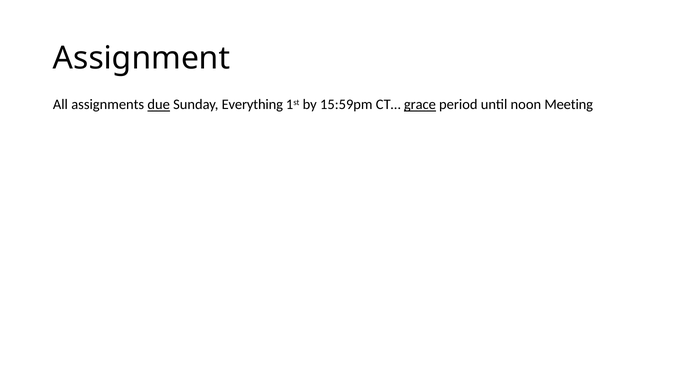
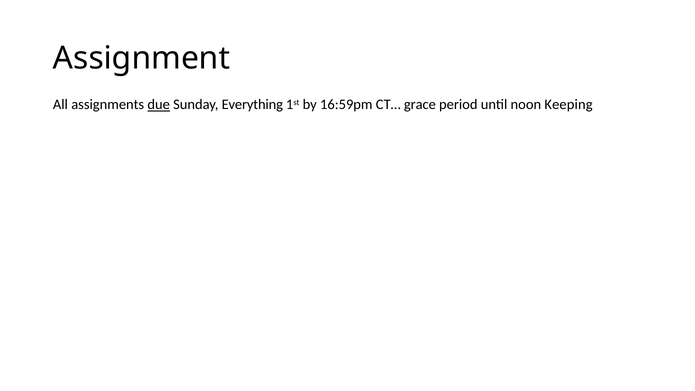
15:59pm: 15:59pm -> 16:59pm
grace underline: present -> none
Meeting: Meeting -> Keeping
